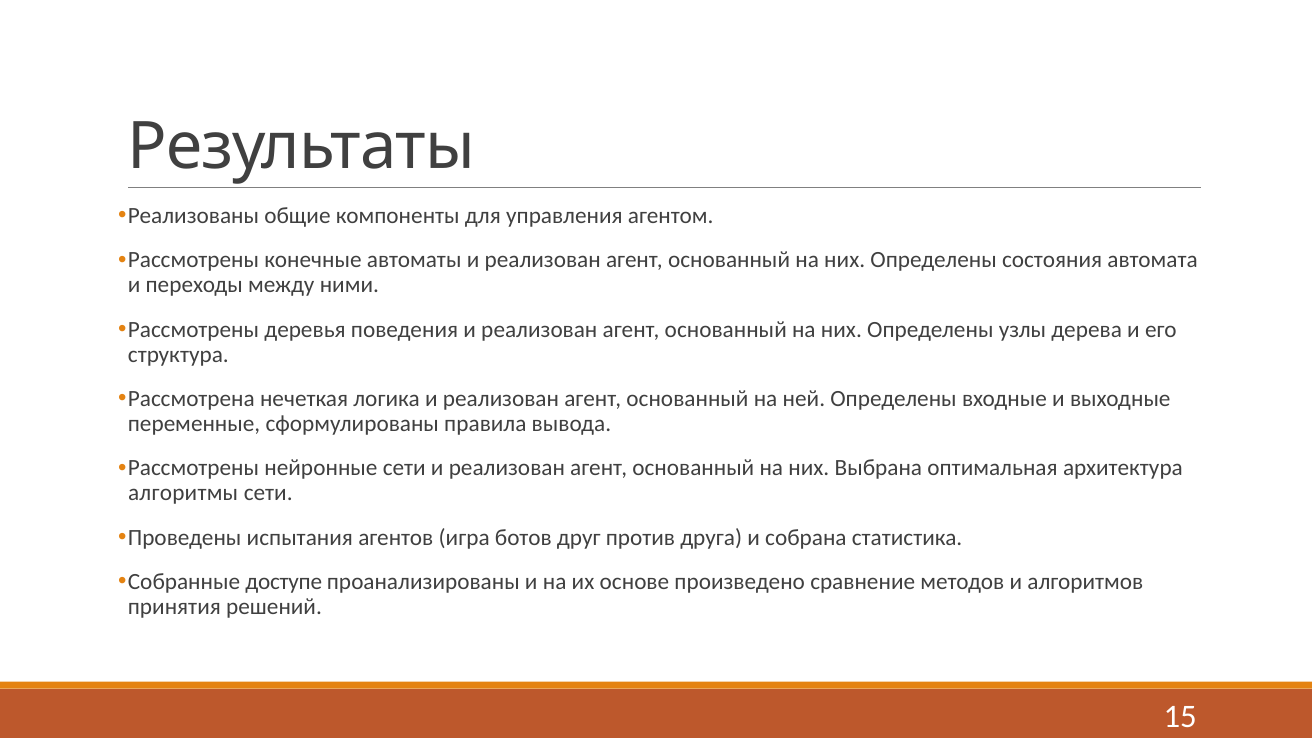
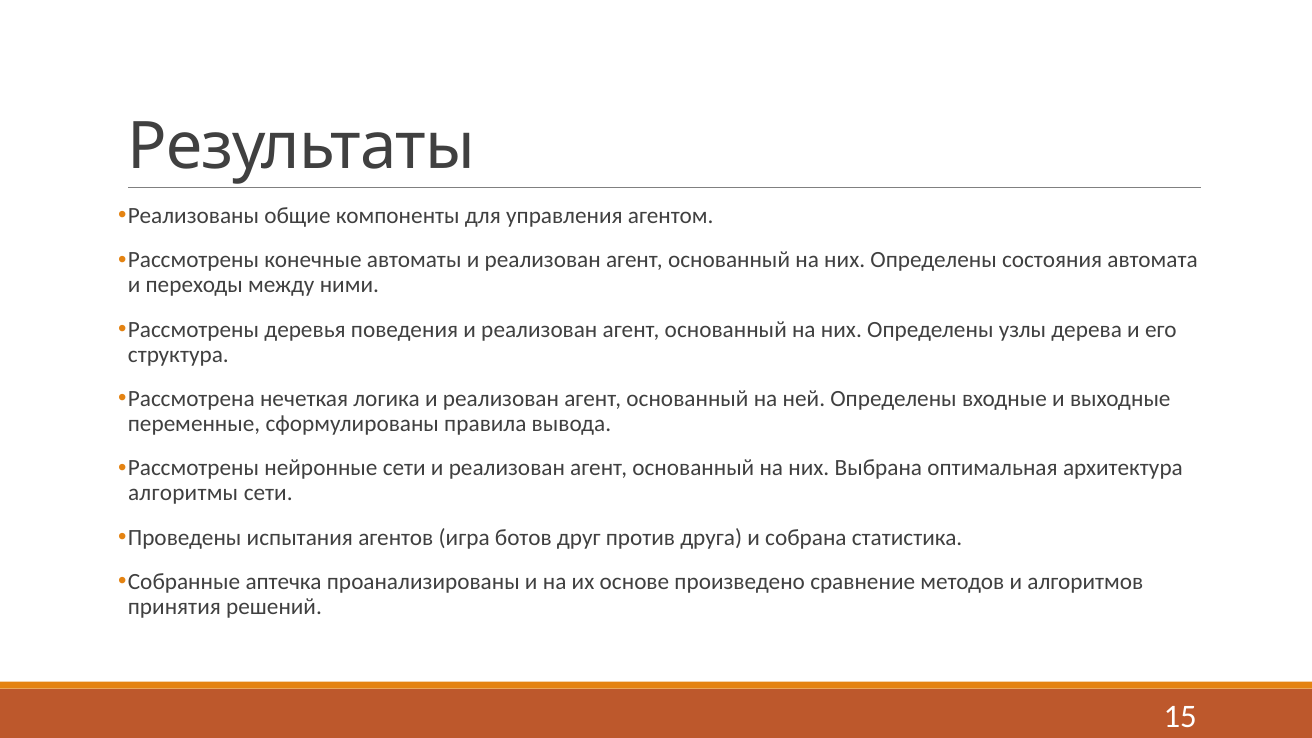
доступе: доступе -> аптечка
